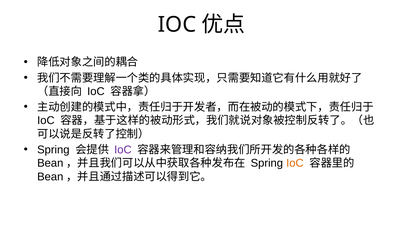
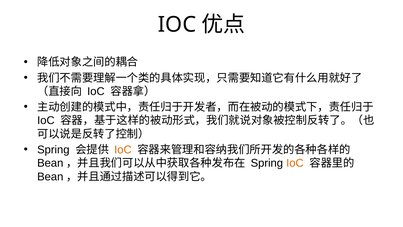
IoC at (123, 150) colour: purple -> orange
